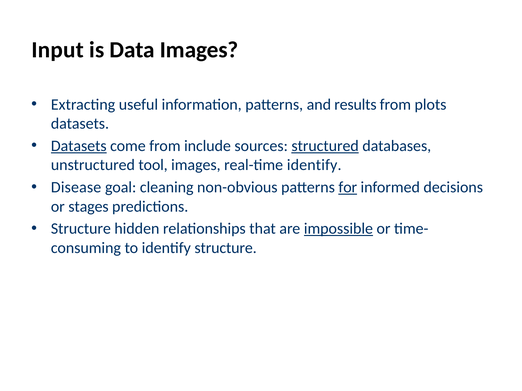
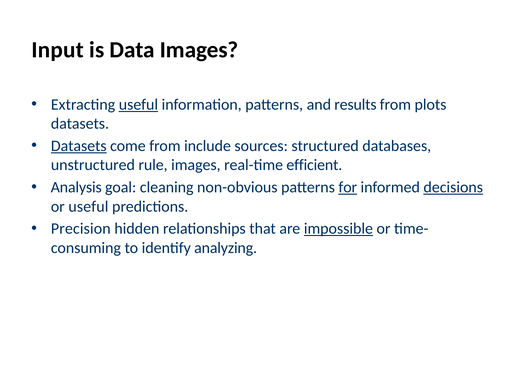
useful at (138, 105) underline: none -> present
structured underline: present -> none
tool: tool -> rule
real-time identify: identify -> efficient
Disease: Disease -> Analysis
decisions underline: none -> present
or stages: stages -> useful
Structure at (81, 229): Structure -> Precision
identify structure: structure -> analyzing
